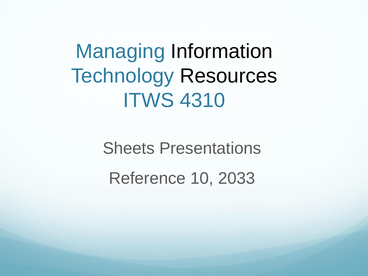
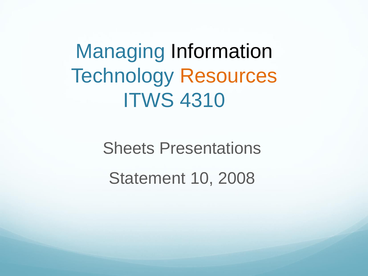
Resources colour: black -> orange
Reference: Reference -> Statement
2033: 2033 -> 2008
